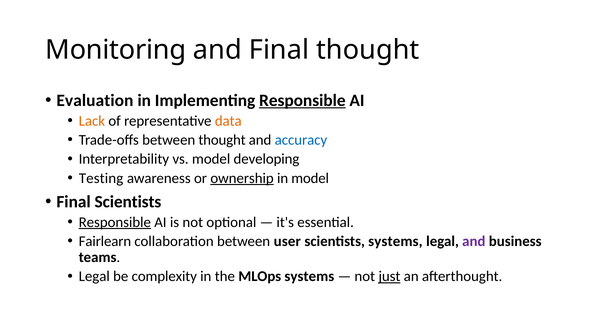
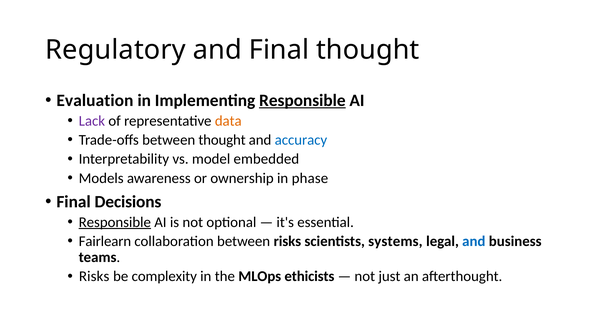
Monitoring: Monitoring -> Regulatory
Lack colour: orange -> purple
developing: developing -> embedded
Testing: Testing -> Models
ownership underline: present -> none
in model: model -> phase
Final Scientists: Scientists -> Decisions
between user: user -> risks
and at (474, 241) colour: purple -> blue
Legal at (94, 276): Legal -> Risks
MLOps systems: systems -> ethicists
just underline: present -> none
